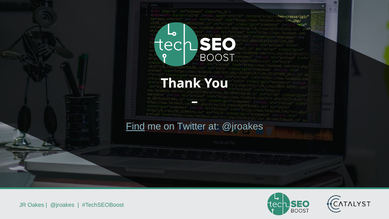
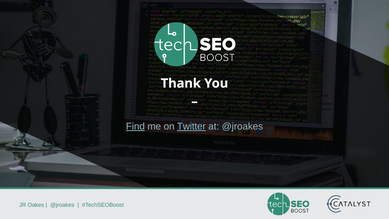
Twitter underline: none -> present
